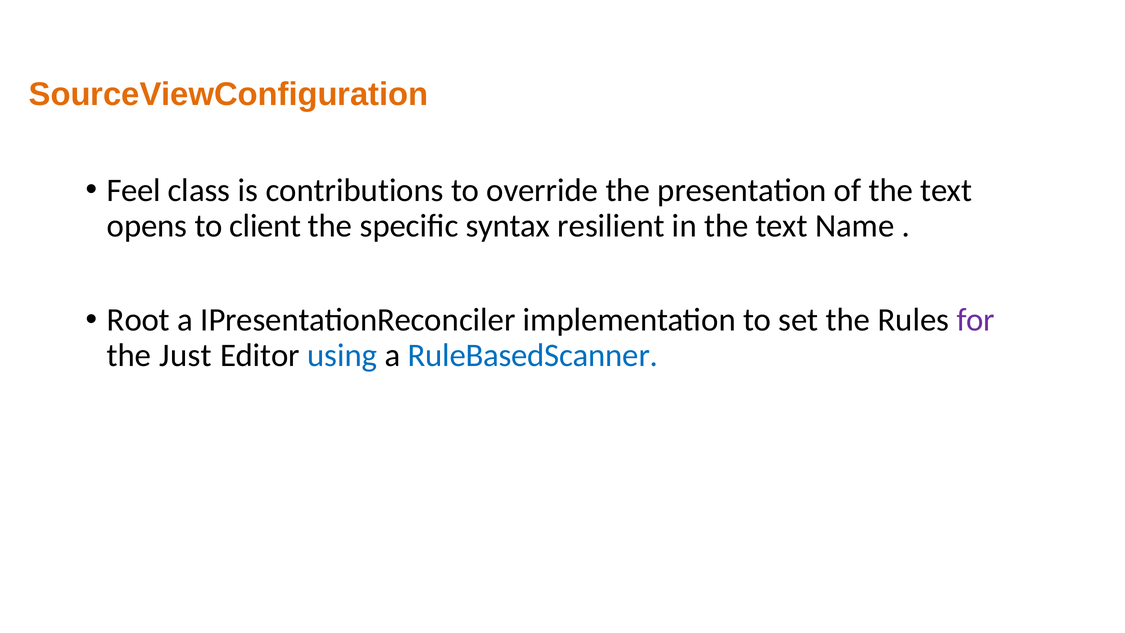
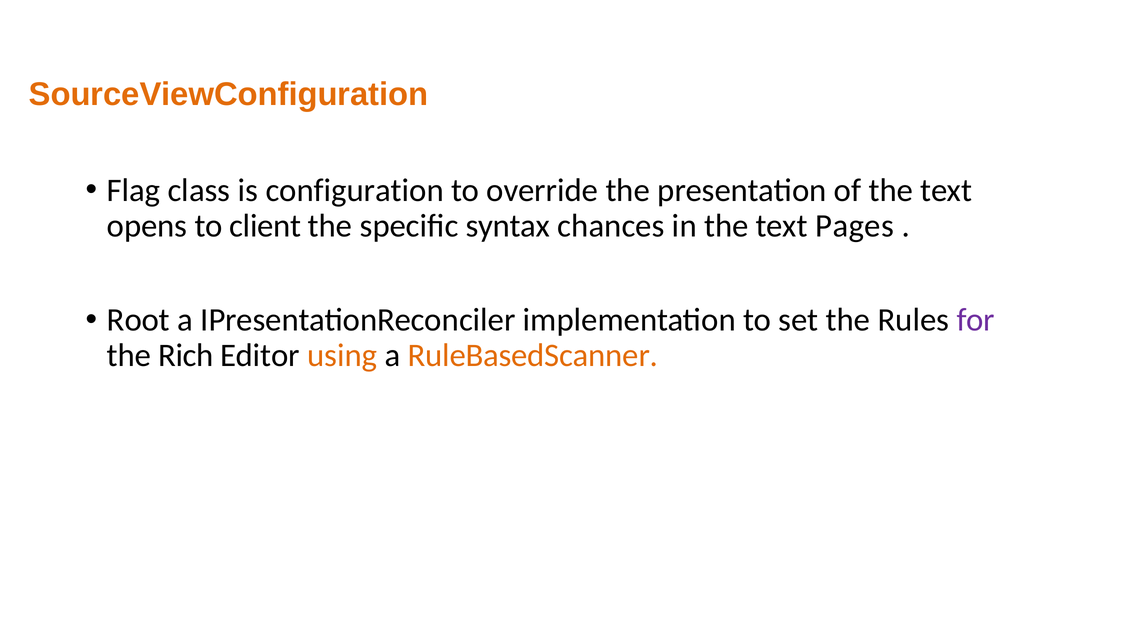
Feel: Feel -> Flag
contributions: contributions -> configuration
resilient: resilient -> chances
Name: Name -> Pages
Just: Just -> Rich
using colour: blue -> orange
RuleBasedScanner colour: blue -> orange
